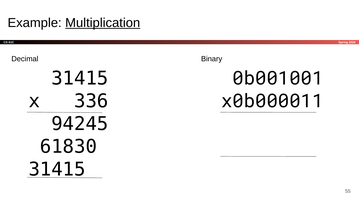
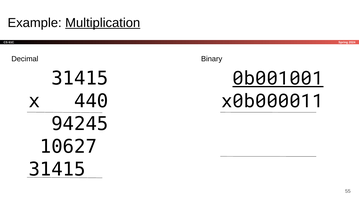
0b001001 underline: none -> present
336: 336 -> 440
61830: 61830 -> 10627
